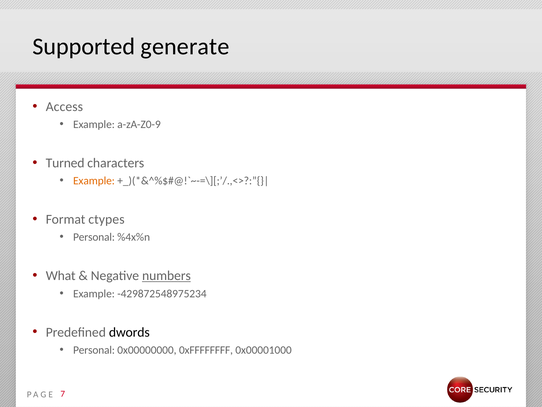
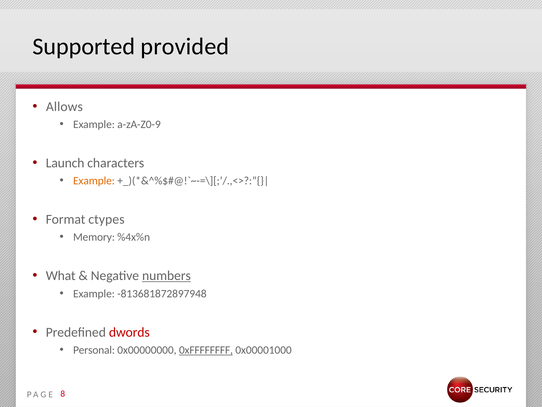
generate: generate -> provided
Access: Access -> Allows
Turned: Turned -> Launch
Personal at (94, 237): Personal -> Memory
-429872548975234: -429872548975234 -> -813681872897948
dwords colour: black -> red
0xFFFFFFFF underline: none -> present
7: 7 -> 8
